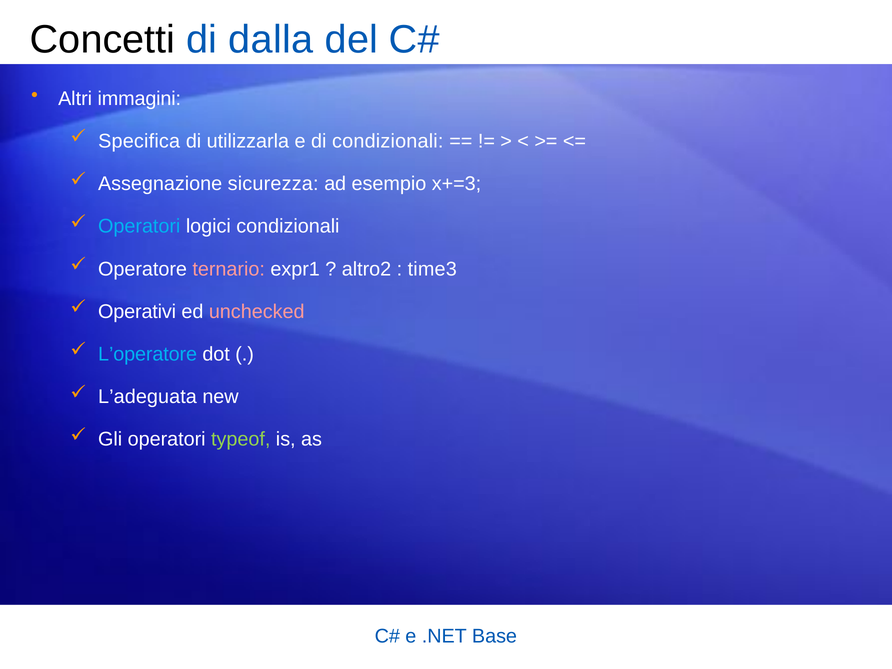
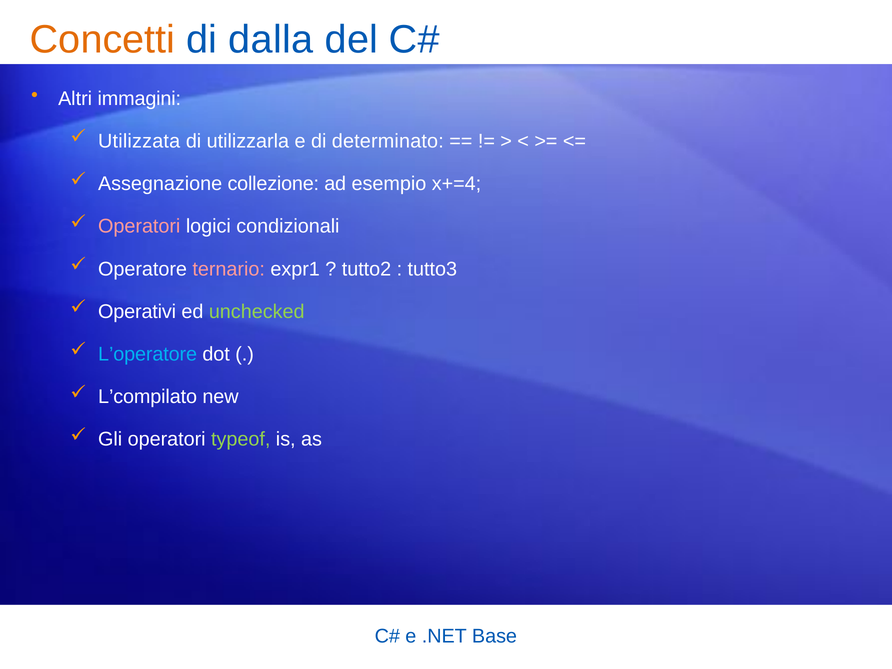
Concetti colour: black -> orange
Specifica: Specifica -> Utilizzata
di condizionali: condizionali -> determinato
sicurezza: sicurezza -> collezione
x+=3: x+=3 -> x+=4
Operatori at (139, 226) colour: light blue -> pink
altro2: altro2 -> tutto2
time3: time3 -> tutto3
unchecked colour: pink -> light green
L’adeguata: L’adeguata -> L’compilato
